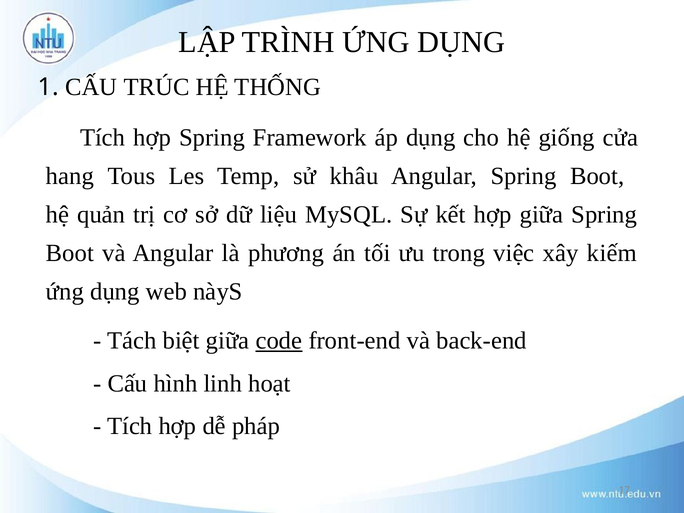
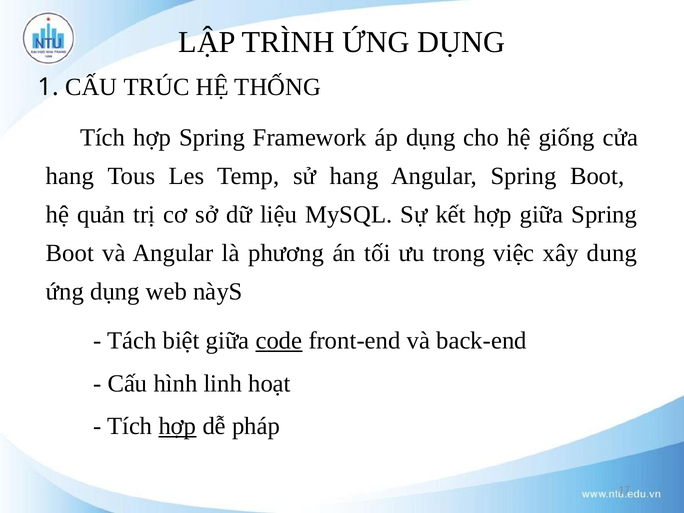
sử khâu: khâu -> hang
kiếm: kiếm -> dung
hợp at (177, 426) underline: none -> present
